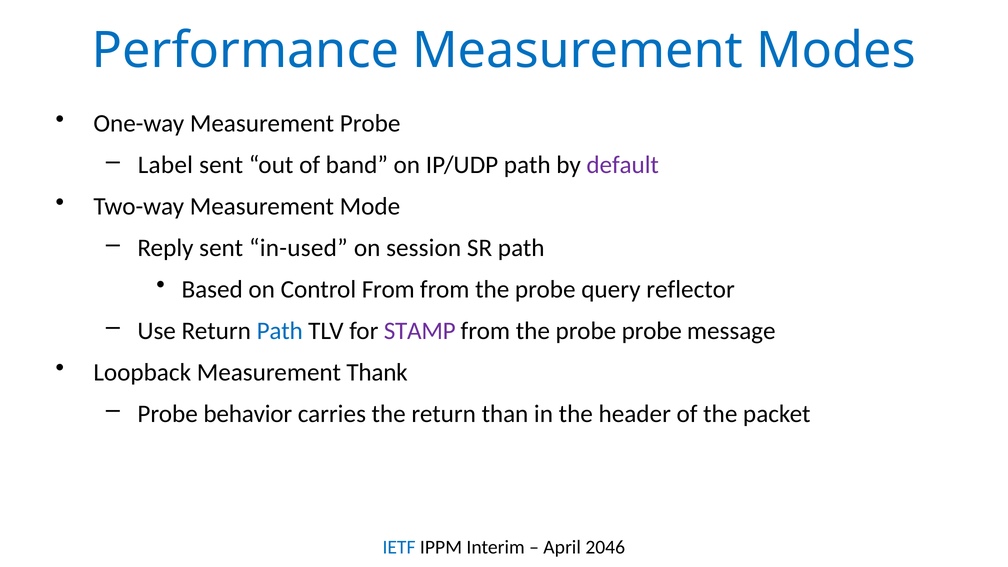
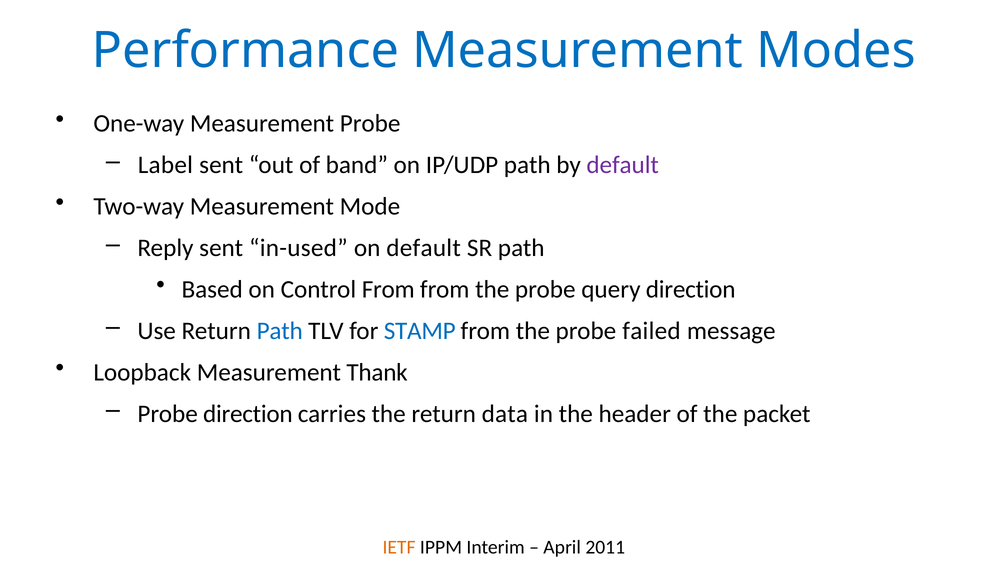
on session: session -> default
query reflector: reflector -> direction
STAMP colour: purple -> blue
probe probe: probe -> failed
Probe behavior: behavior -> direction
than: than -> data
IETF colour: blue -> orange
2046: 2046 -> 2011
